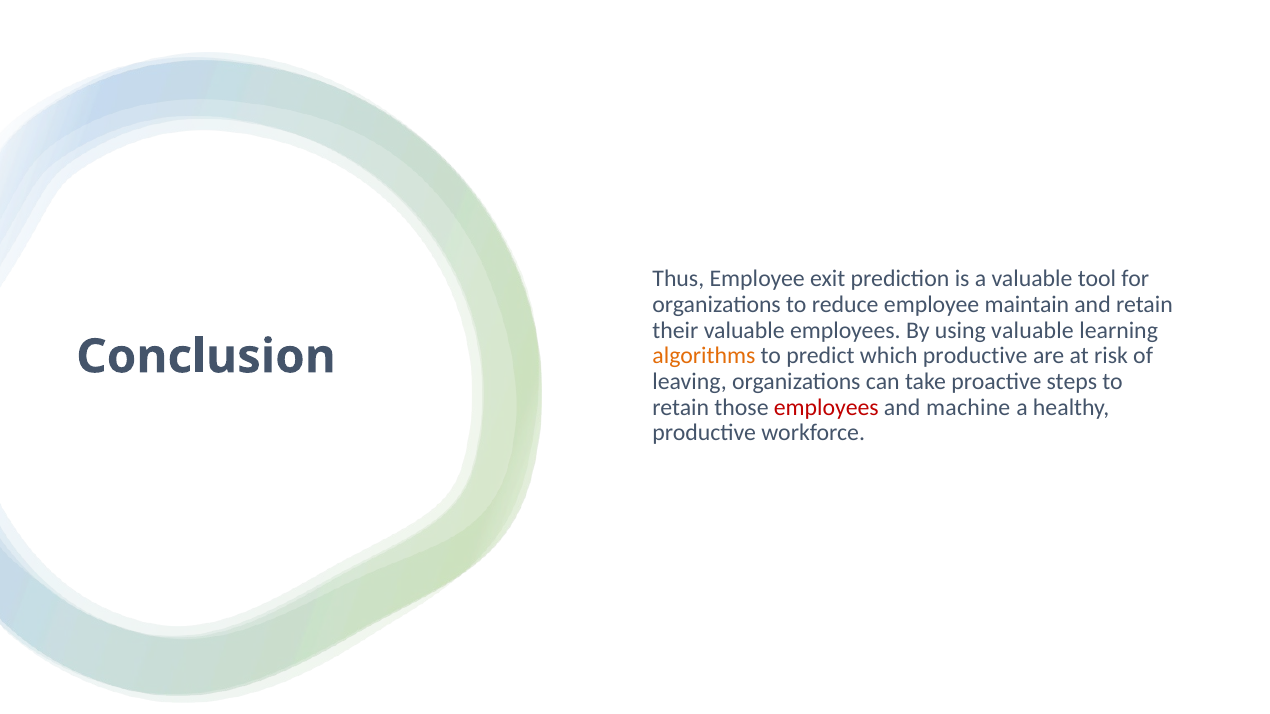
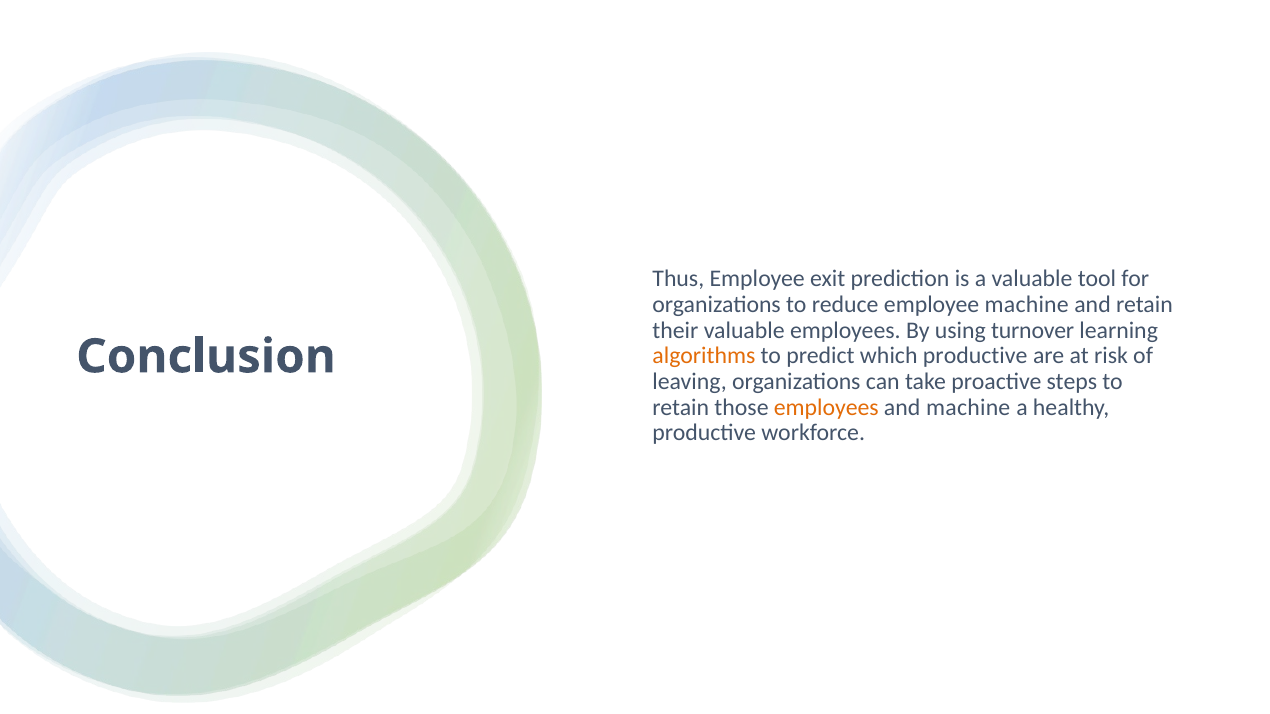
employee maintain: maintain -> machine
using valuable: valuable -> turnover
employees at (826, 408) colour: red -> orange
